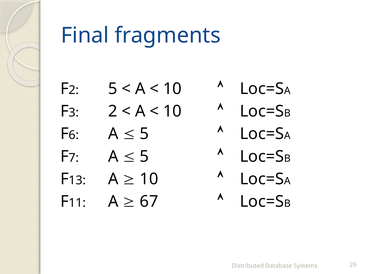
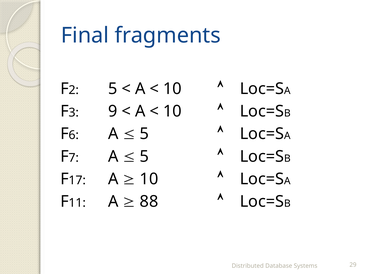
2 at (113, 111): 2 -> 9
13: 13 -> 17
67: 67 -> 88
